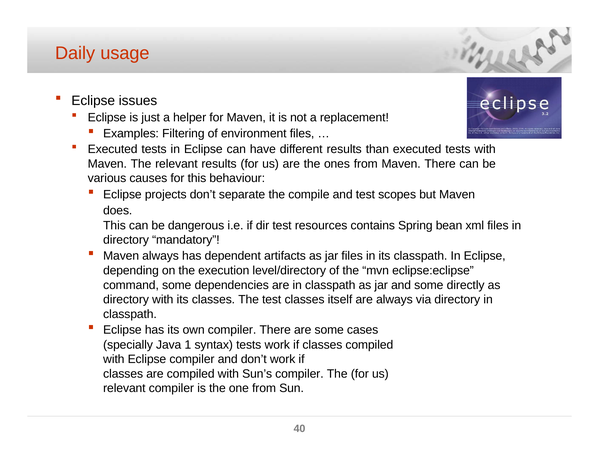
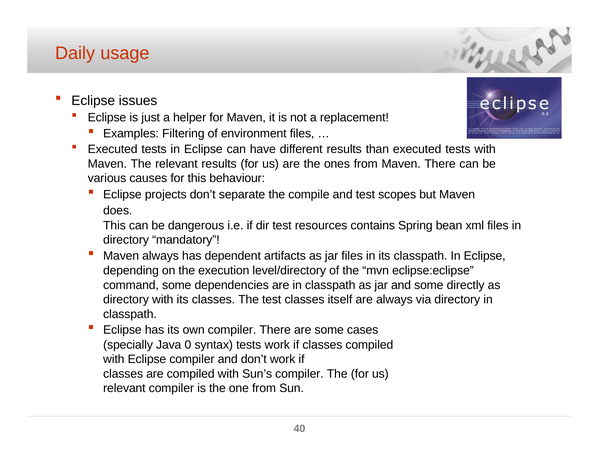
1: 1 -> 0
